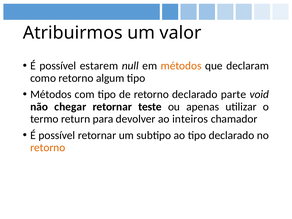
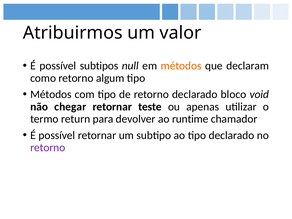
estarem: estarem -> subtipos
parte: parte -> bloco
inteiros: inteiros -> runtime
retorno at (48, 148) colour: orange -> purple
